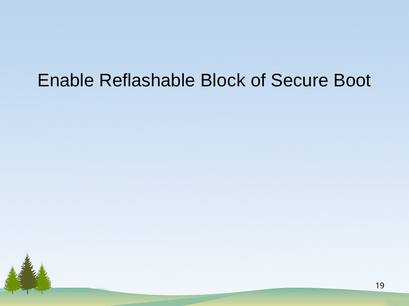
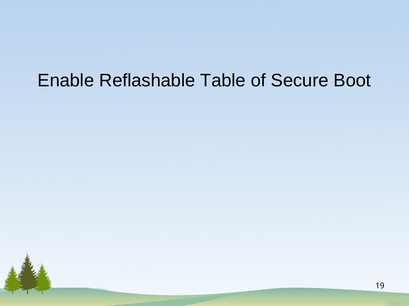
Block: Block -> Table
